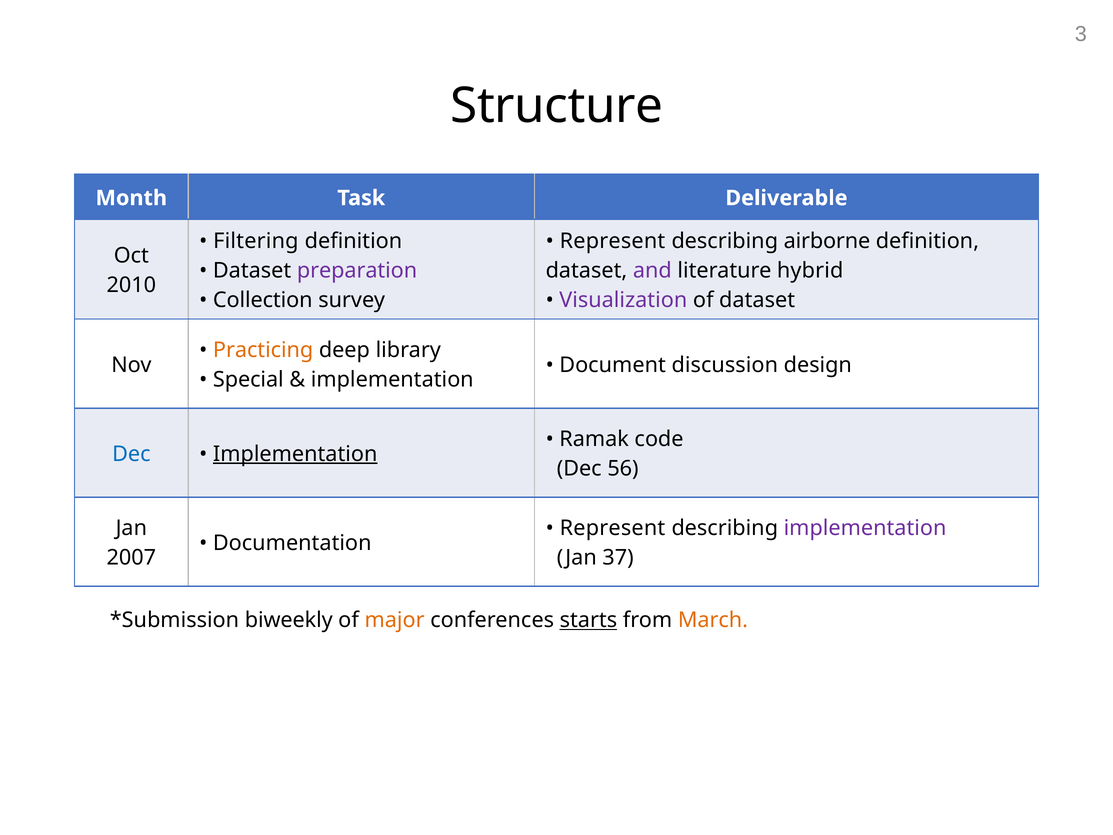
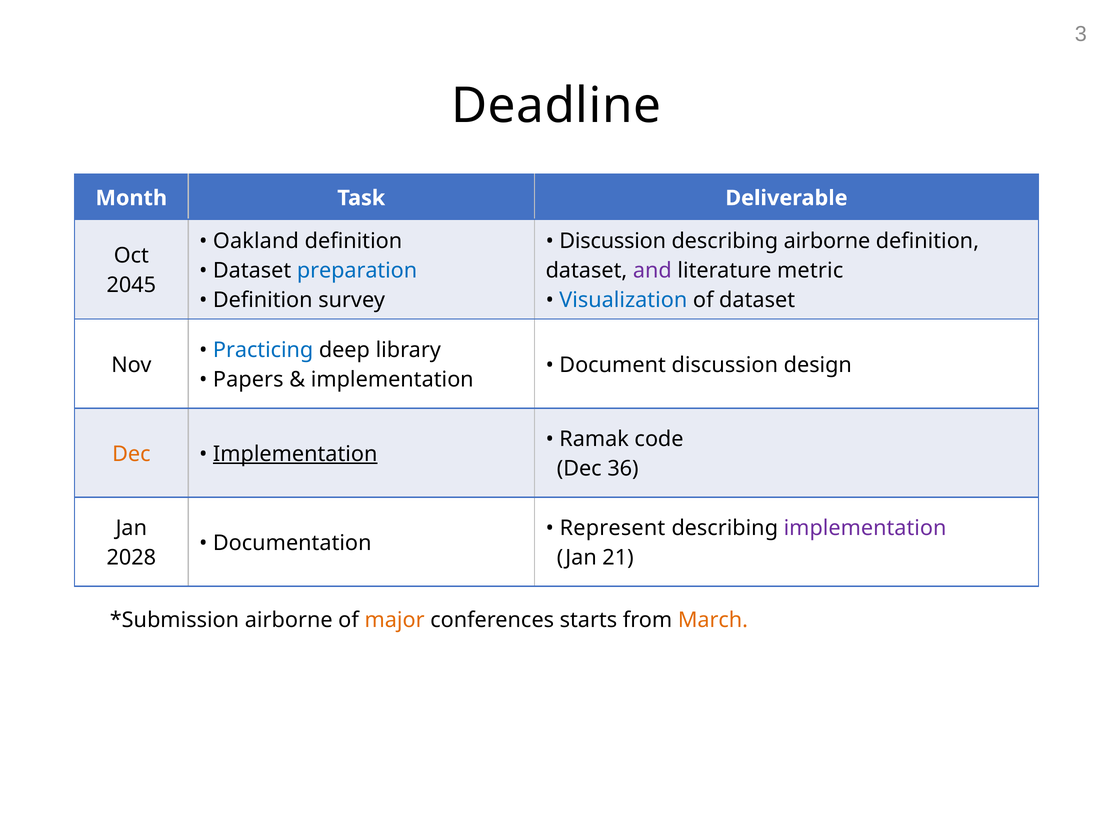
Structure: Structure -> Deadline
Filtering: Filtering -> Oakland
Represent at (612, 241): Represent -> Discussion
preparation colour: purple -> blue
hybrid: hybrid -> metric
2010: 2010 -> 2045
Collection at (263, 300): Collection -> Definition
Visualization colour: purple -> blue
Practicing colour: orange -> blue
Special: Special -> Papers
Dec at (131, 454) colour: blue -> orange
56: 56 -> 36
2007: 2007 -> 2028
37: 37 -> 21
biweekly at (289, 620): biweekly -> airborne
starts underline: present -> none
